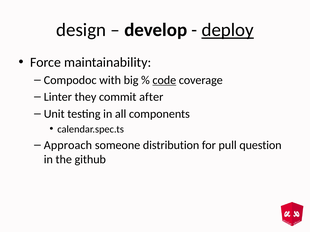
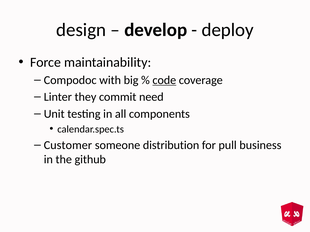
deploy underline: present -> none
after: after -> need
Approach: Approach -> Customer
question: question -> business
